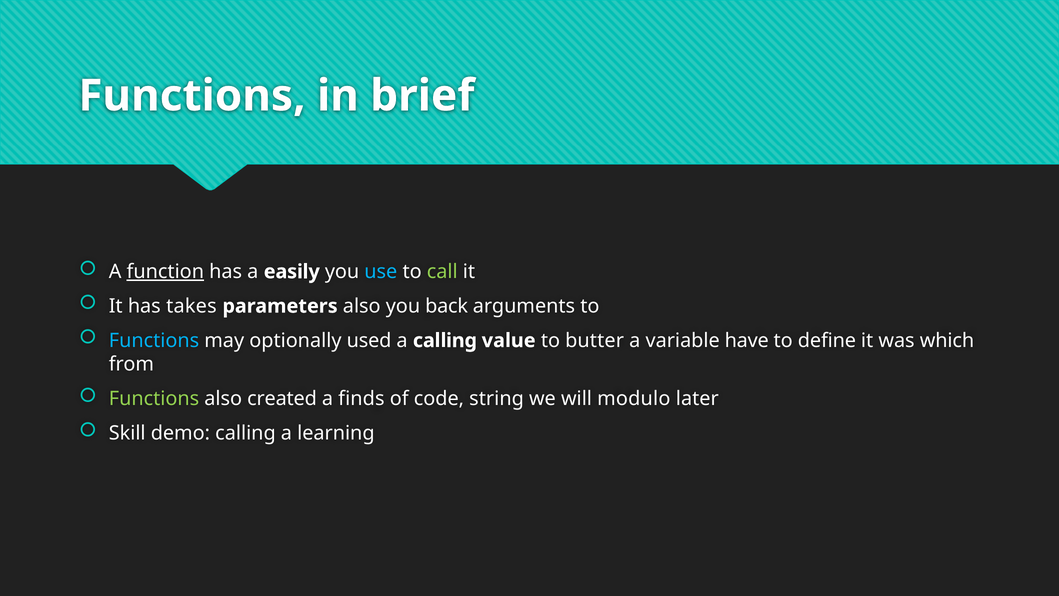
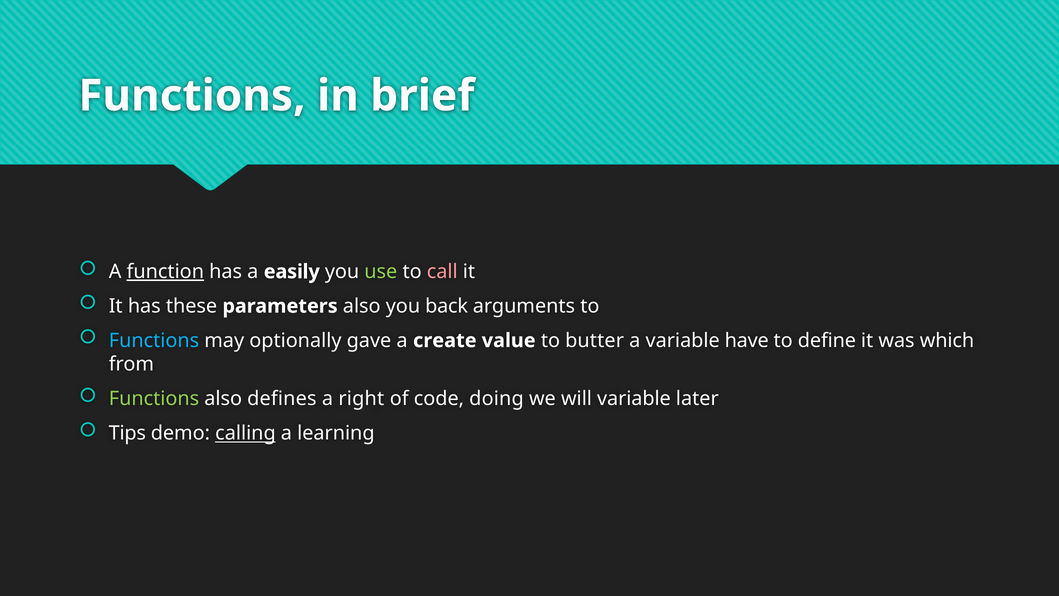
use colour: light blue -> light green
call colour: light green -> pink
takes: takes -> these
used: used -> gave
a calling: calling -> create
created: created -> defines
finds: finds -> right
string: string -> doing
will modulo: modulo -> variable
Skill: Skill -> Tips
calling at (245, 433) underline: none -> present
